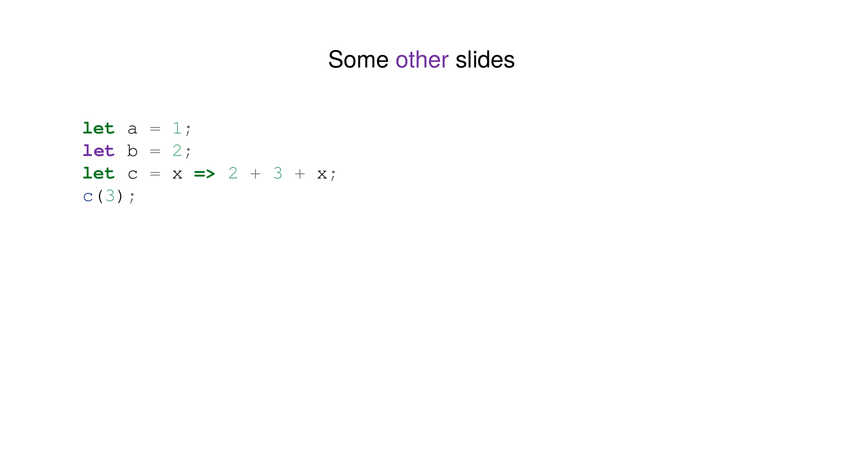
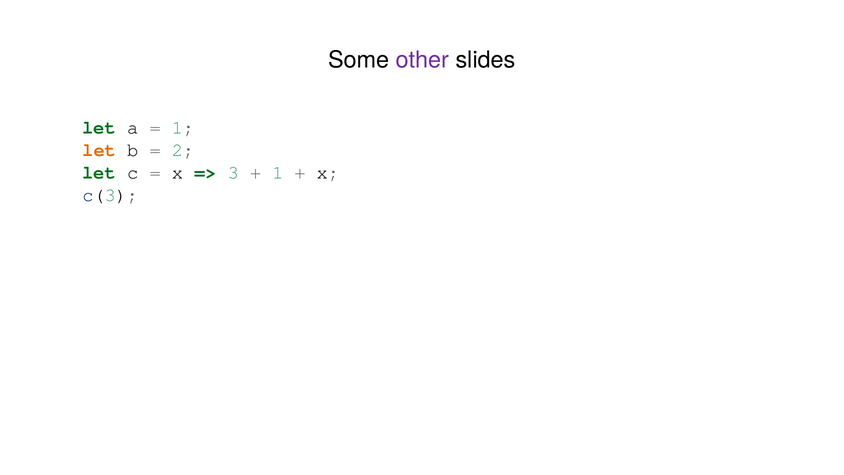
let at (99, 150) colour: purple -> orange
2 at (233, 173): 2 -> 3
3 at (278, 173): 3 -> 1
